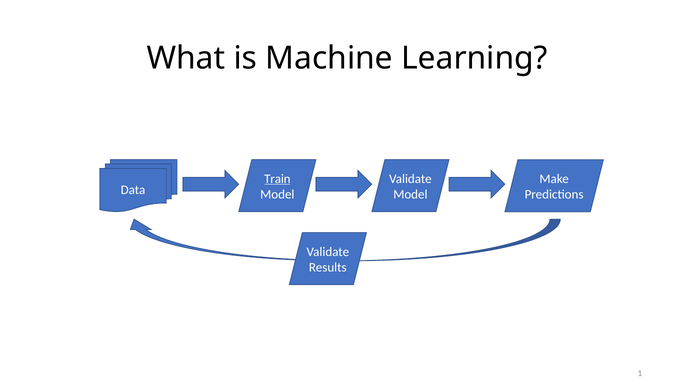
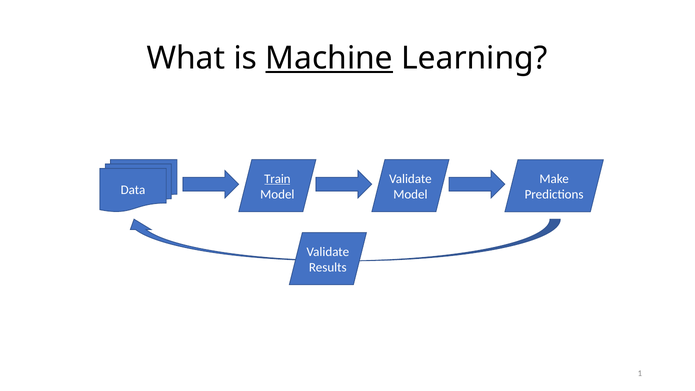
Machine underline: none -> present
